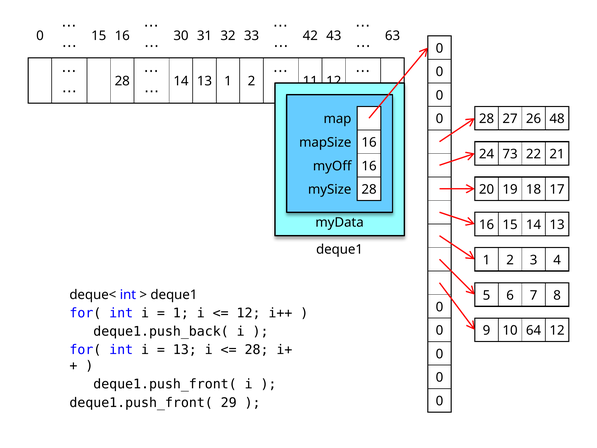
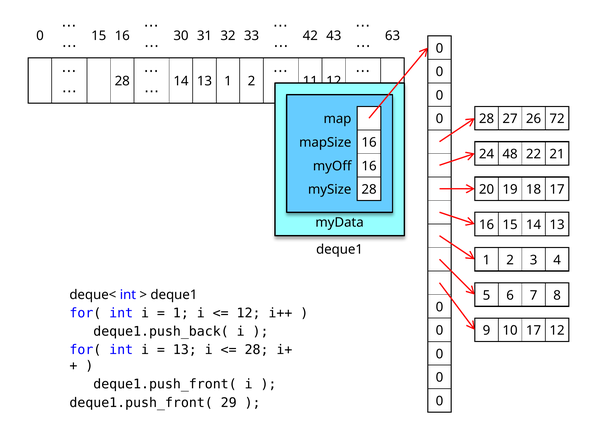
48: 48 -> 72
73: 73 -> 48
10 64: 64 -> 17
